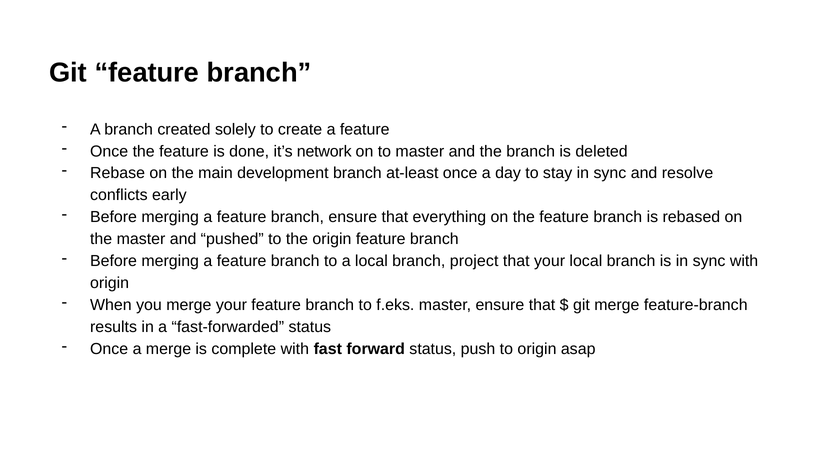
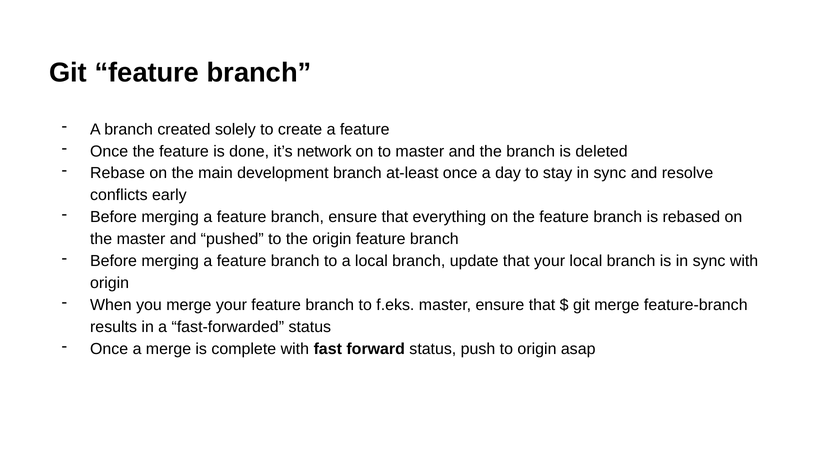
project: project -> update
